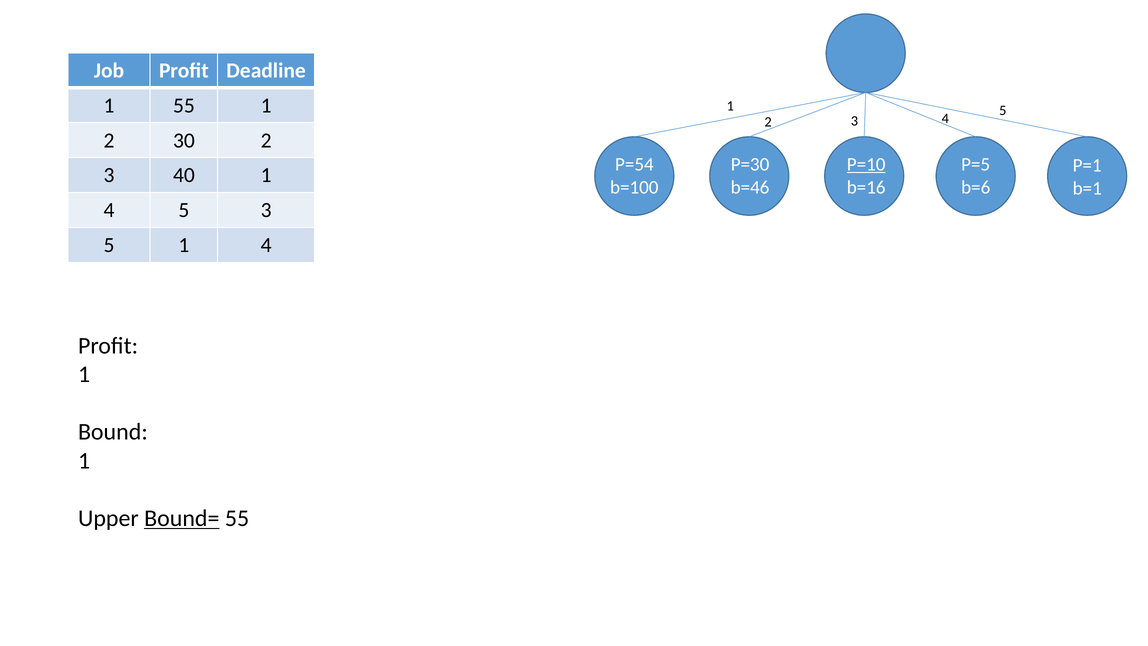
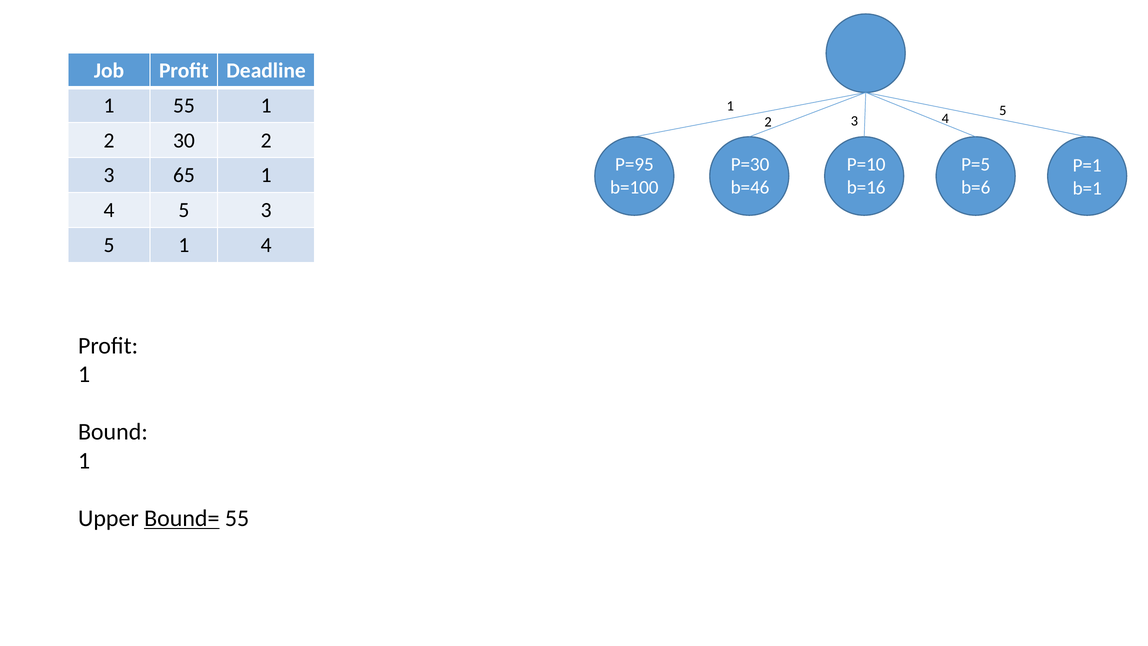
P=54: P=54 -> P=95
P=10 underline: present -> none
40: 40 -> 65
